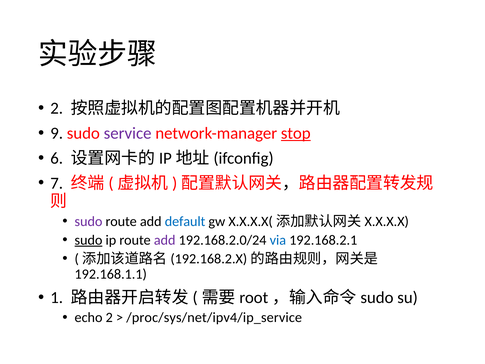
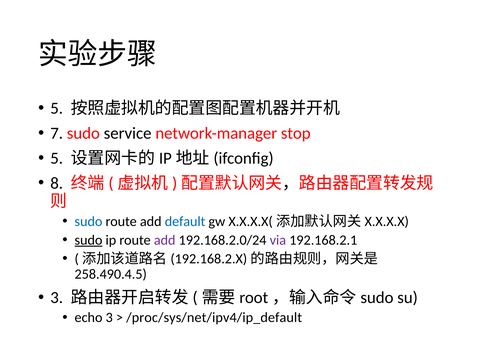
2 at (57, 108): 2 -> 5
9: 9 -> 7
service colour: purple -> black
stop underline: present -> none
6 at (57, 158): 6 -> 5
7: 7 -> 8
sudo at (88, 221) colour: purple -> blue
via colour: blue -> purple
192.168.1.1: 192.168.1.1 -> 258.490.4.5
1 at (57, 297): 1 -> 3
echo 2: 2 -> 3
/proc/sys/net/ipv4/ip_service: /proc/sys/net/ipv4/ip_service -> /proc/sys/net/ipv4/ip_default
